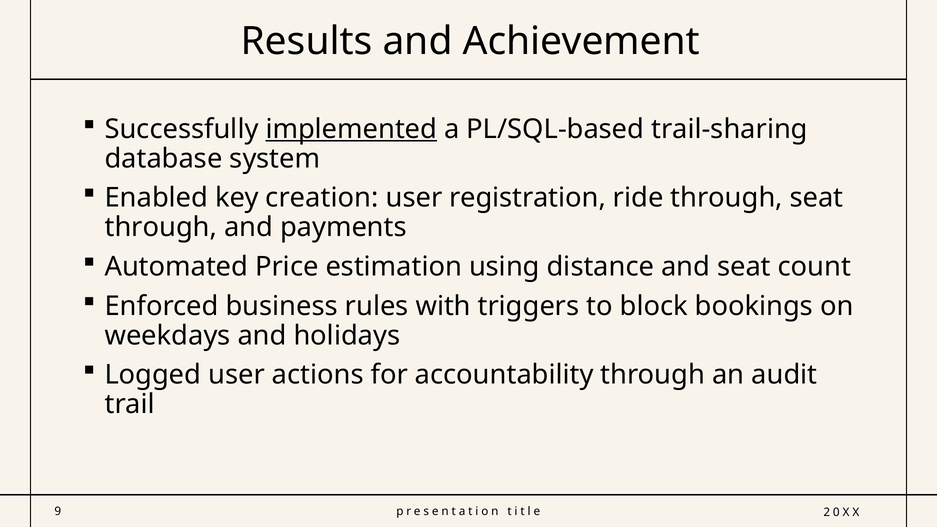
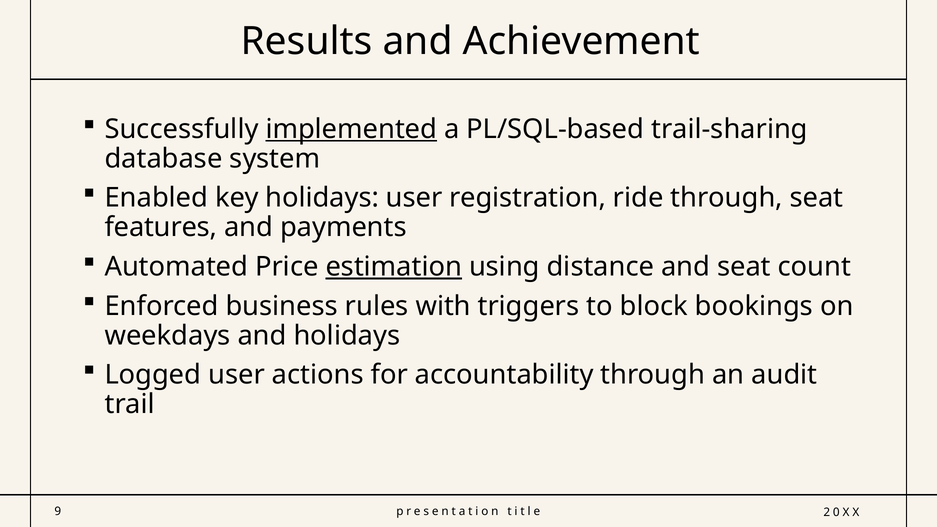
key creation: creation -> holidays
through at (161, 227): through -> features
estimation underline: none -> present
